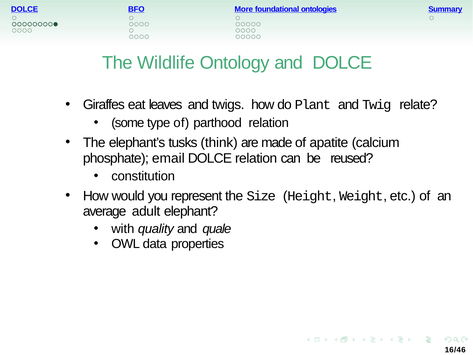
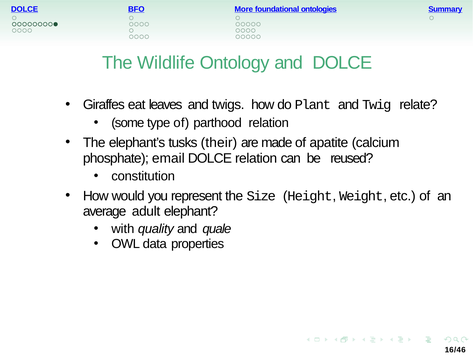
think: think -> their
